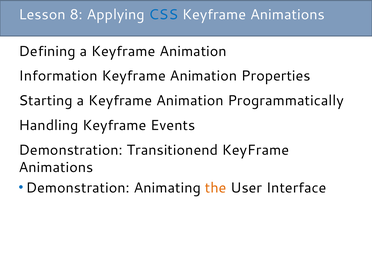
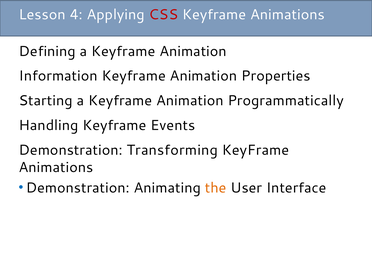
8: 8 -> 4
CSS colour: blue -> red
Transitionend: Transitionend -> Transforming
